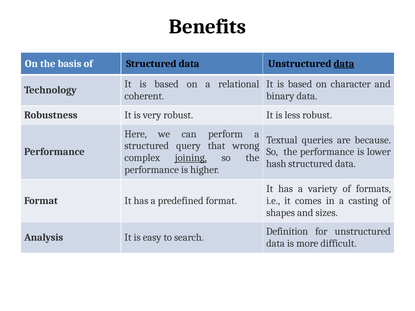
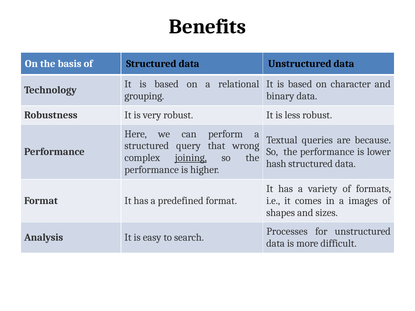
data at (344, 64) underline: present -> none
coherent: coherent -> grouping
casting: casting -> images
Definition: Definition -> Processes
